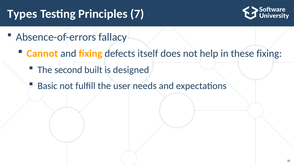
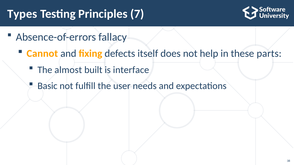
these fixing: fixing -> parts
second: second -> almost
designed: designed -> interface
